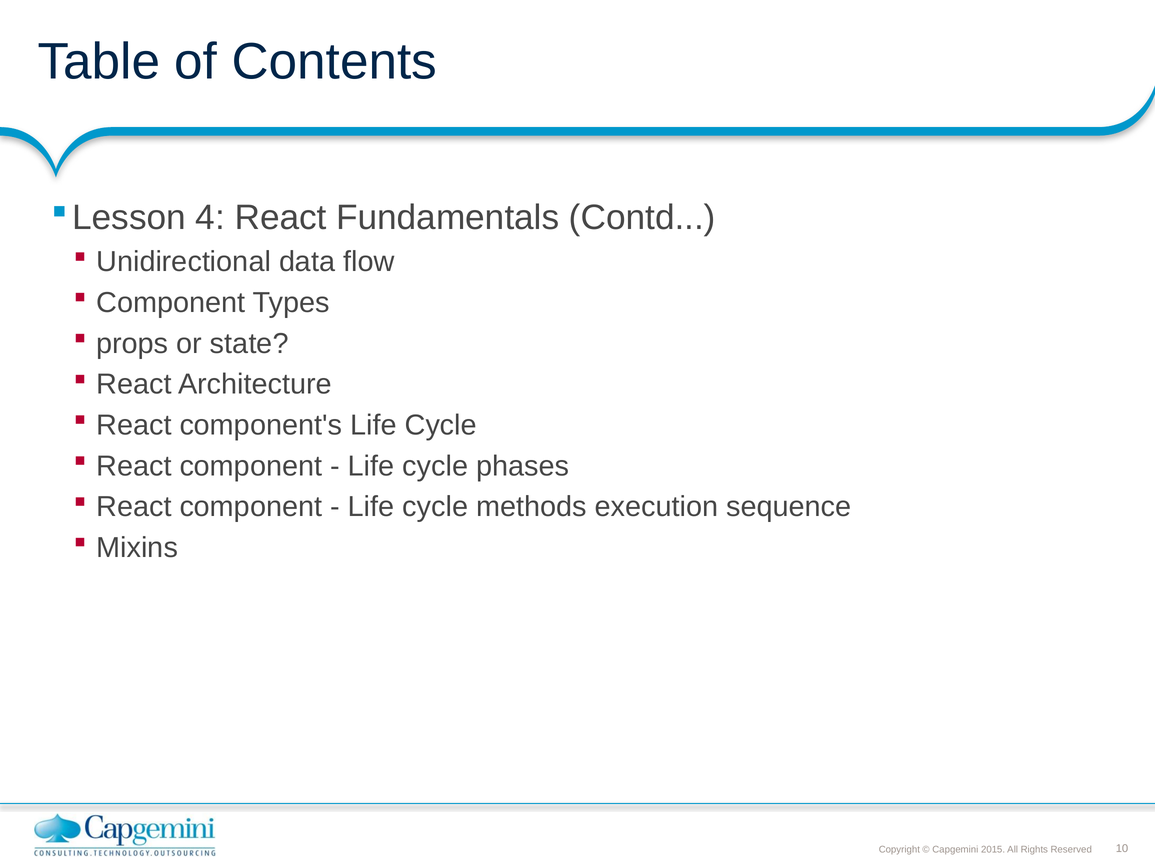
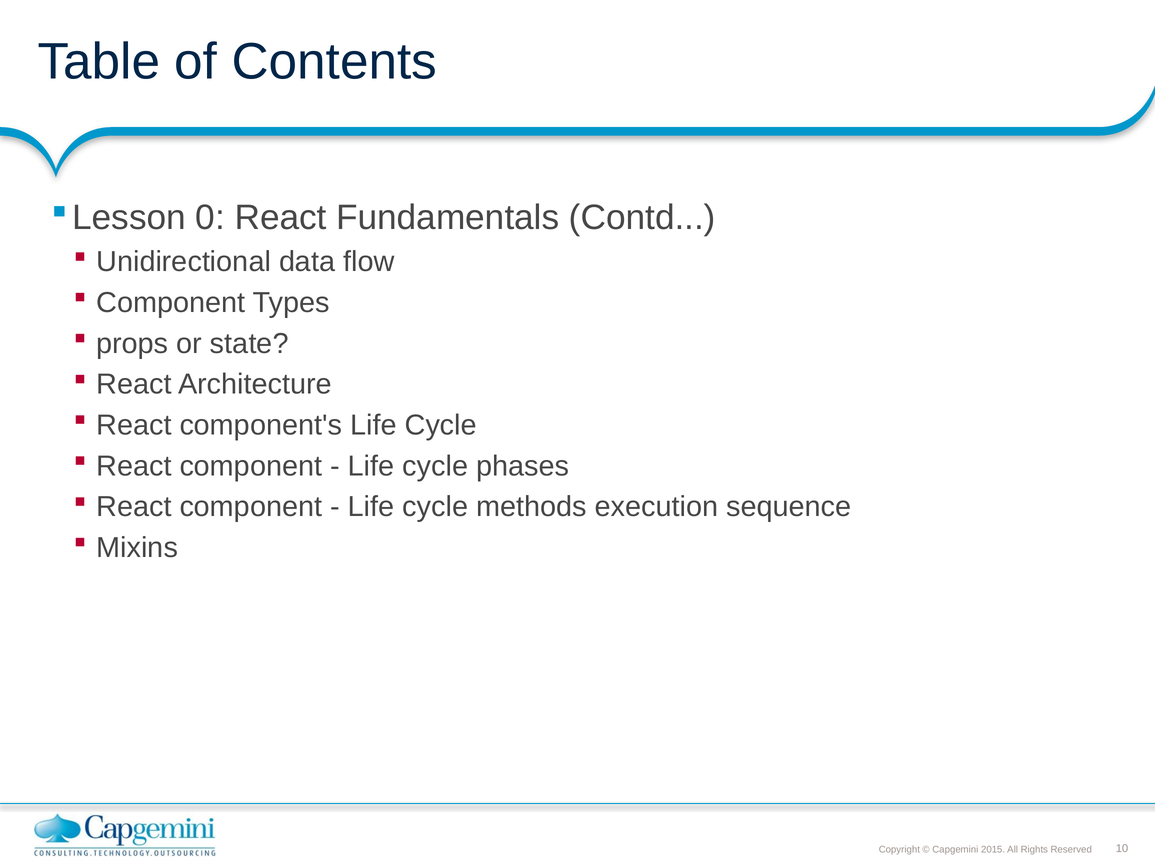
4: 4 -> 0
